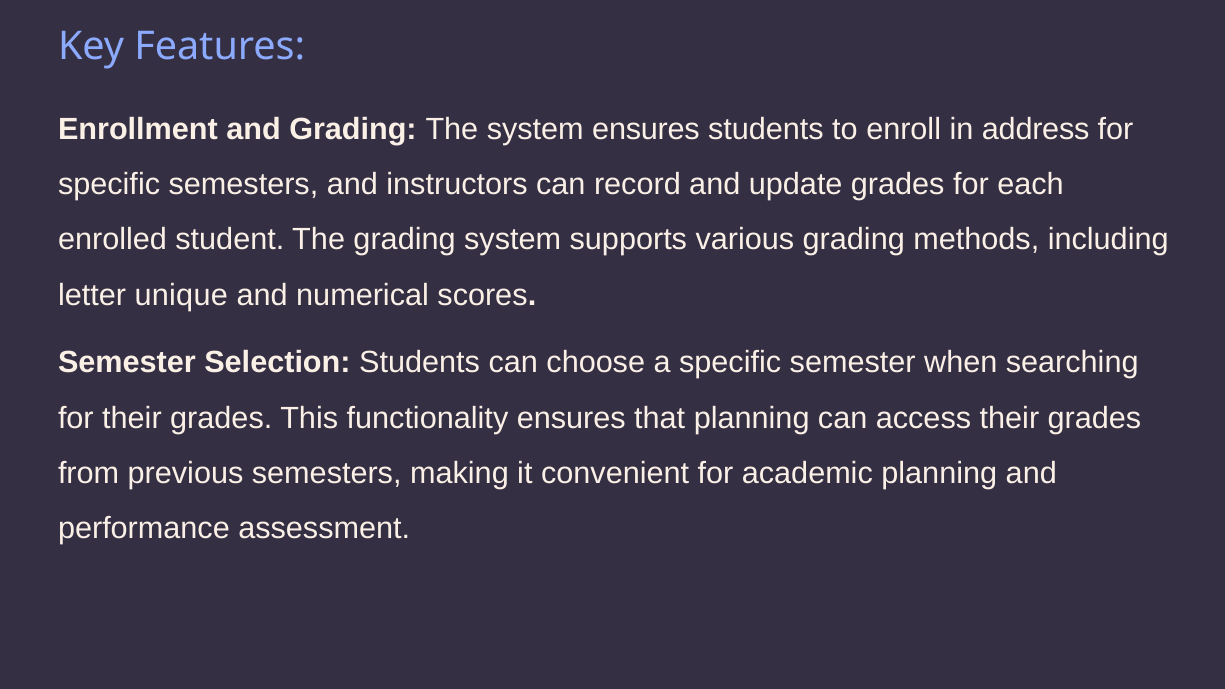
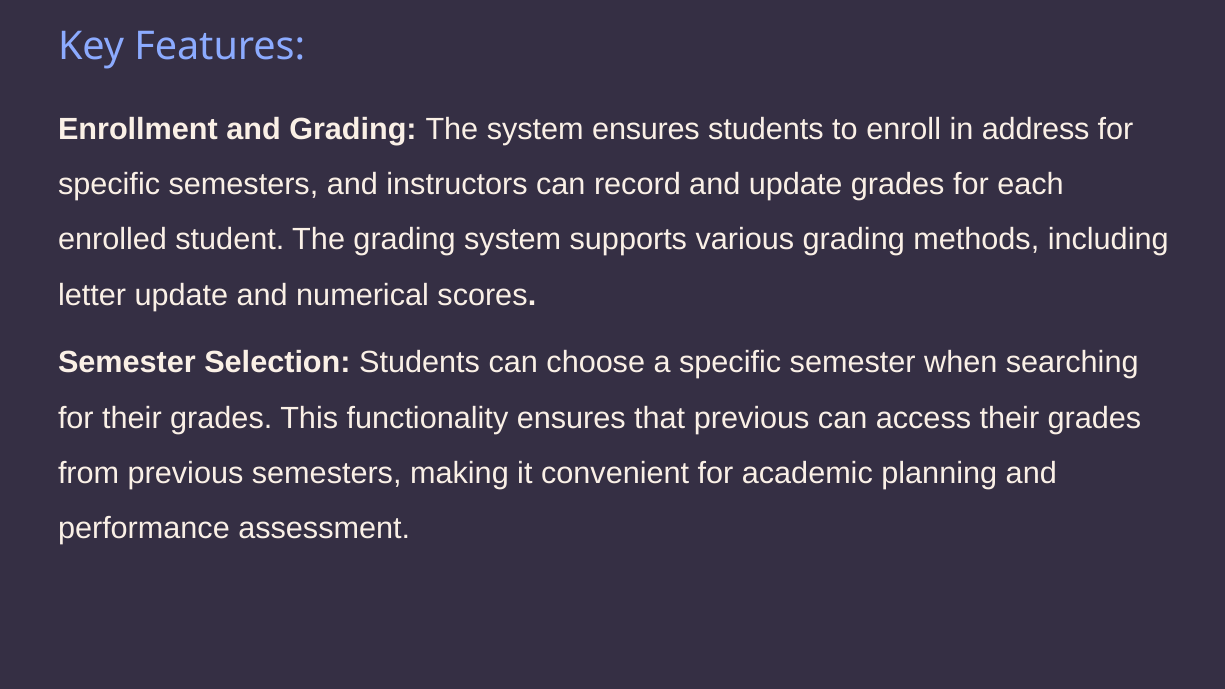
letter unique: unique -> update
that planning: planning -> previous
